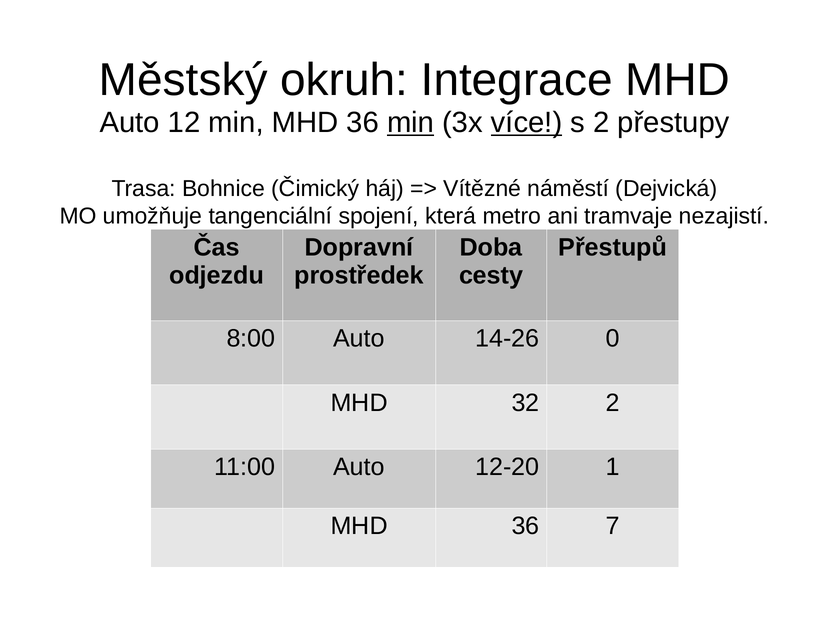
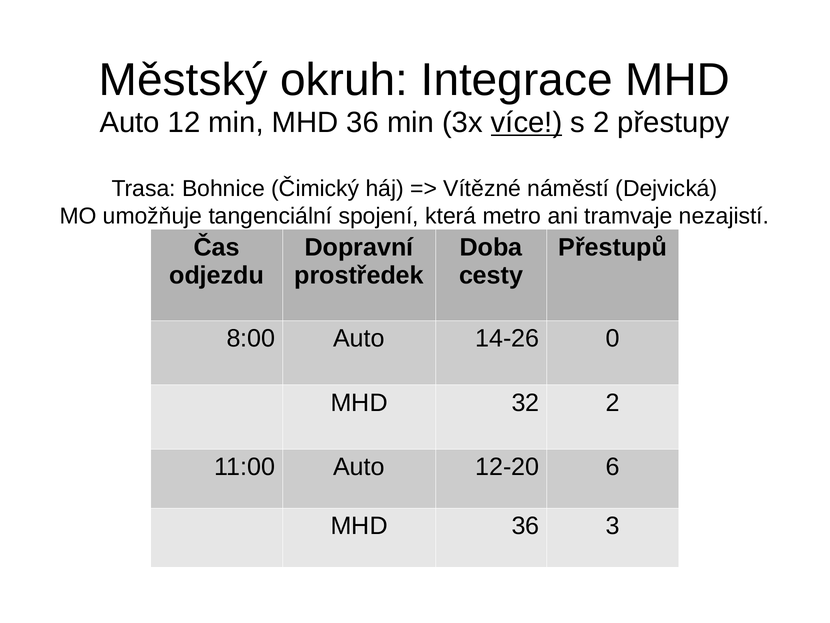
min at (411, 122) underline: present -> none
1: 1 -> 6
7: 7 -> 3
